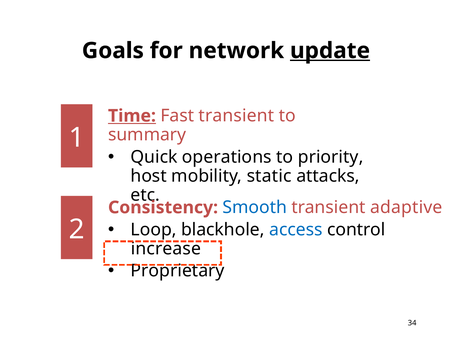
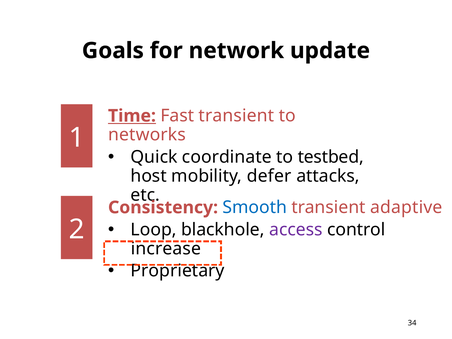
update underline: present -> none
summary: summary -> networks
operations: operations -> coordinate
priority: priority -> testbed
static: static -> defer
access colour: blue -> purple
